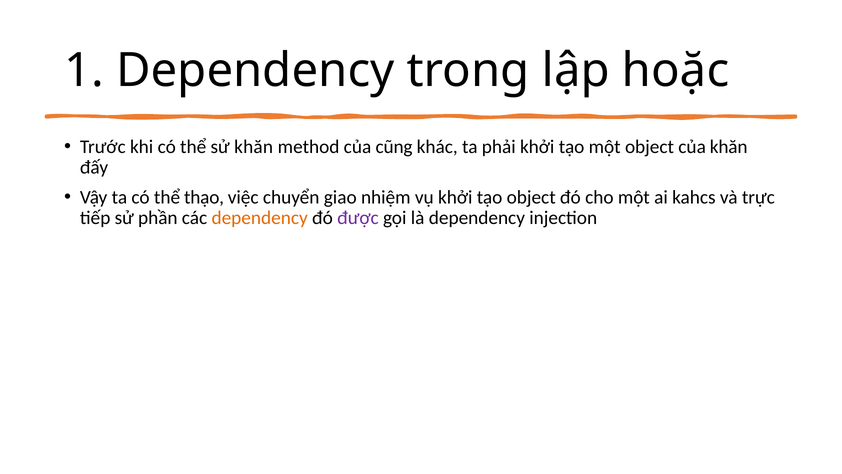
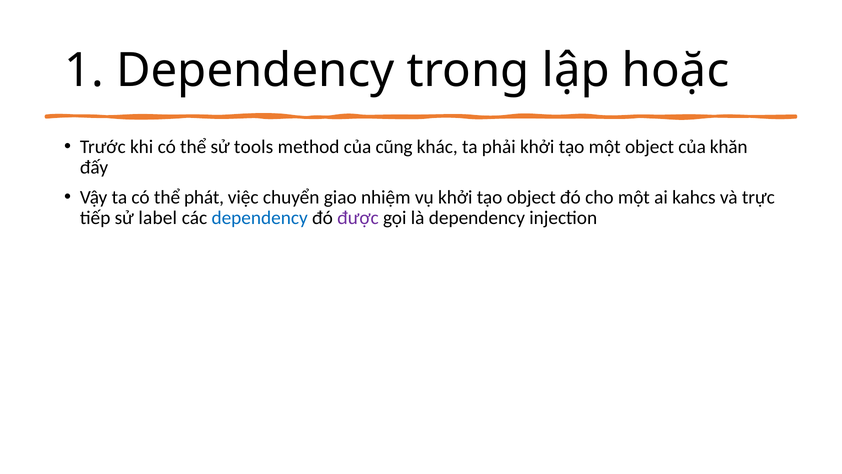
sử khăn: khăn -> tools
thạo: thạo -> phát
phần: phần -> label
dependency at (260, 218) colour: orange -> blue
